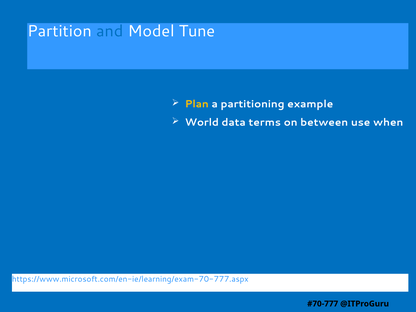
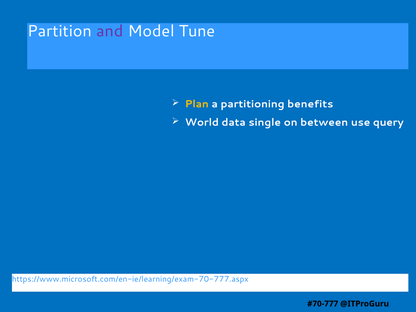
and colour: blue -> purple
example: example -> benefits
terms: terms -> single
when: when -> query
